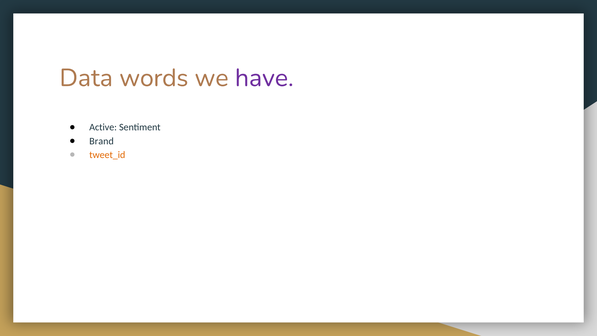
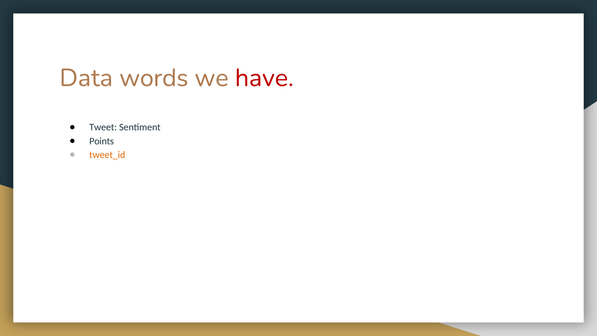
have colour: purple -> red
Active: Active -> Tweet
Brand: Brand -> Points
